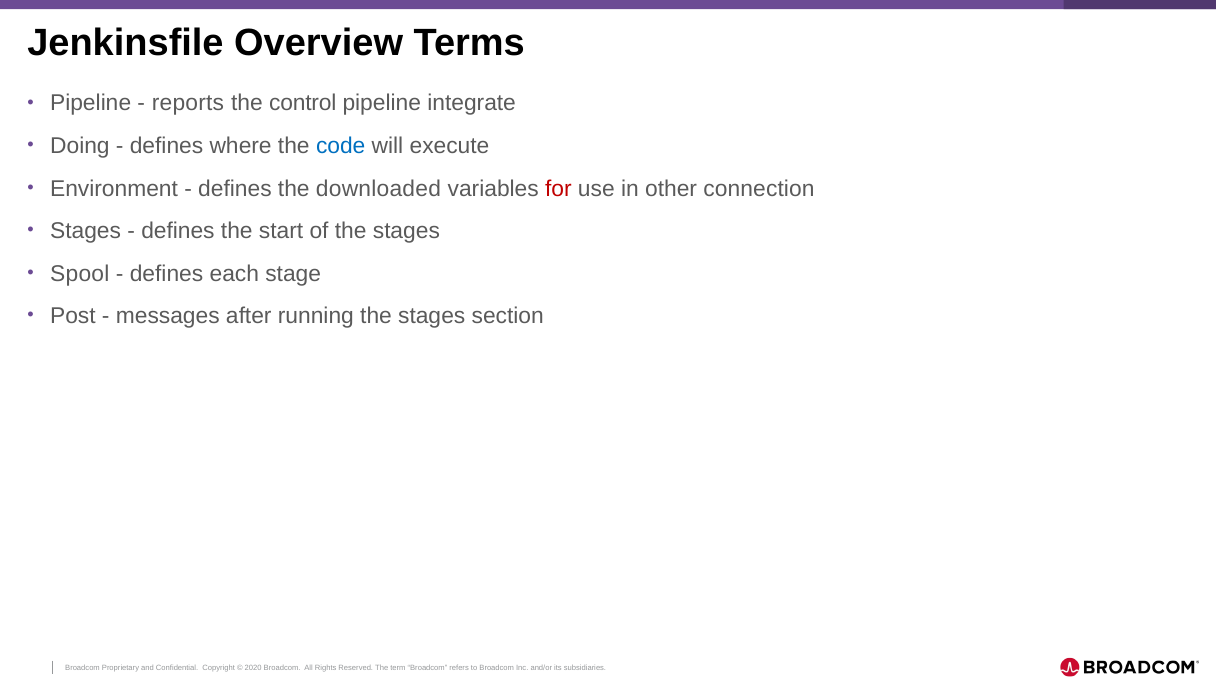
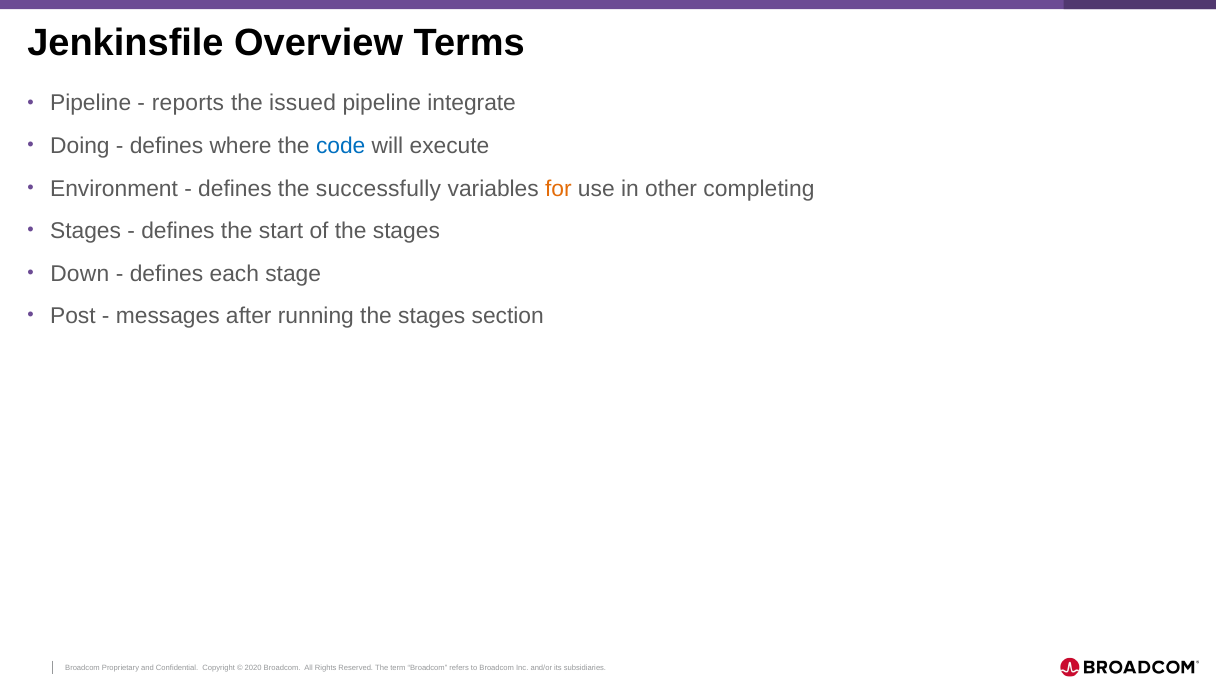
control: control -> issued
downloaded: downloaded -> successfully
for colour: red -> orange
connection: connection -> completing
Spool: Spool -> Down
